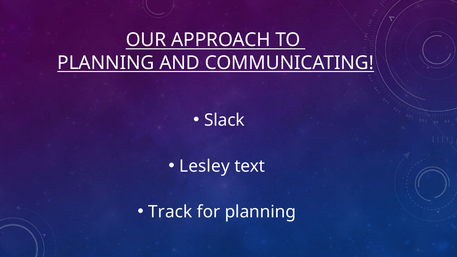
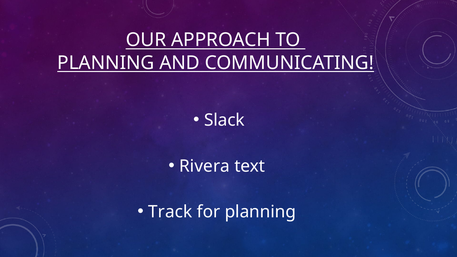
Lesley: Lesley -> Rivera
